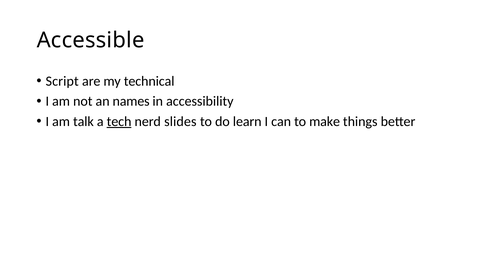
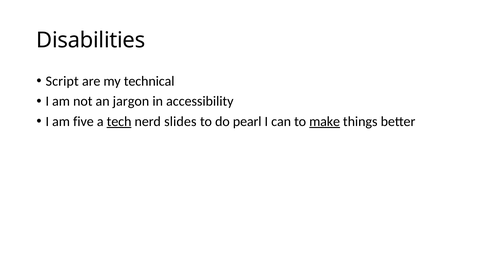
Accessible: Accessible -> Disabilities
names: names -> jargon
talk: talk -> five
learn: learn -> pearl
make underline: none -> present
